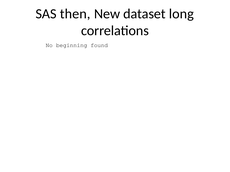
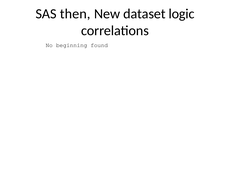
long: long -> logic
